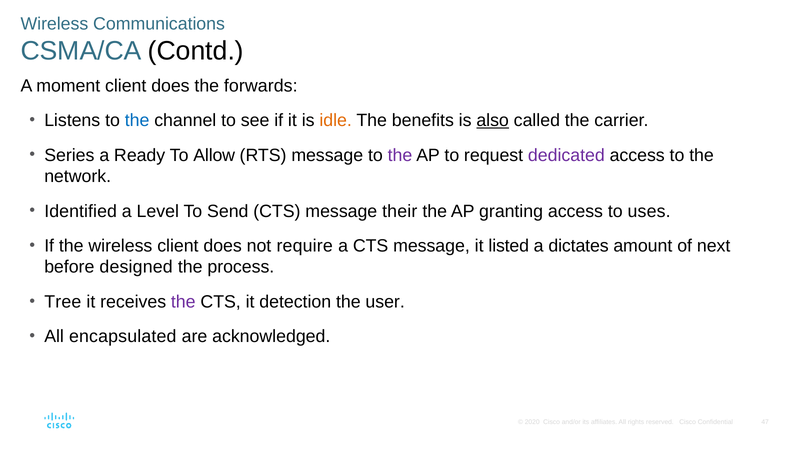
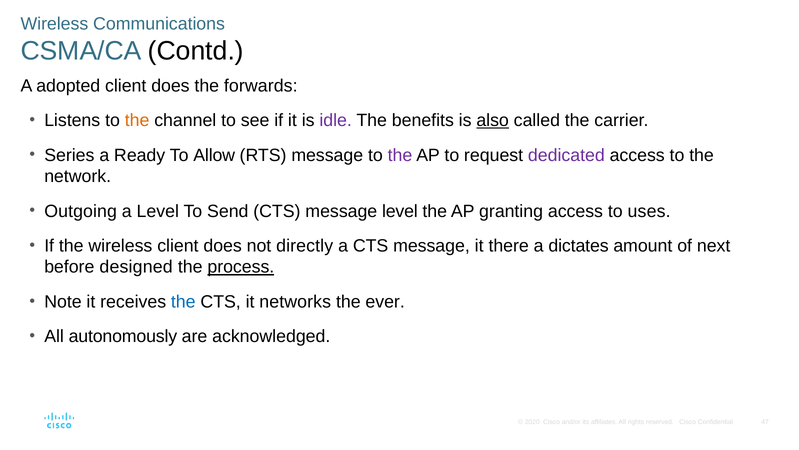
moment: moment -> adopted
the at (137, 120) colour: blue -> orange
idle colour: orange -> purple
Identified: Identified -> Outgoing
message their: their -> level
require: require -> directly
listed: listed -> there
process underline: none -> present
Tree: Tree -> Note
the at (183, 301) colour: purple -> blue
detection: detection -> networks
user: user -> ever
encapsulated: encapsulated -> autonomously
